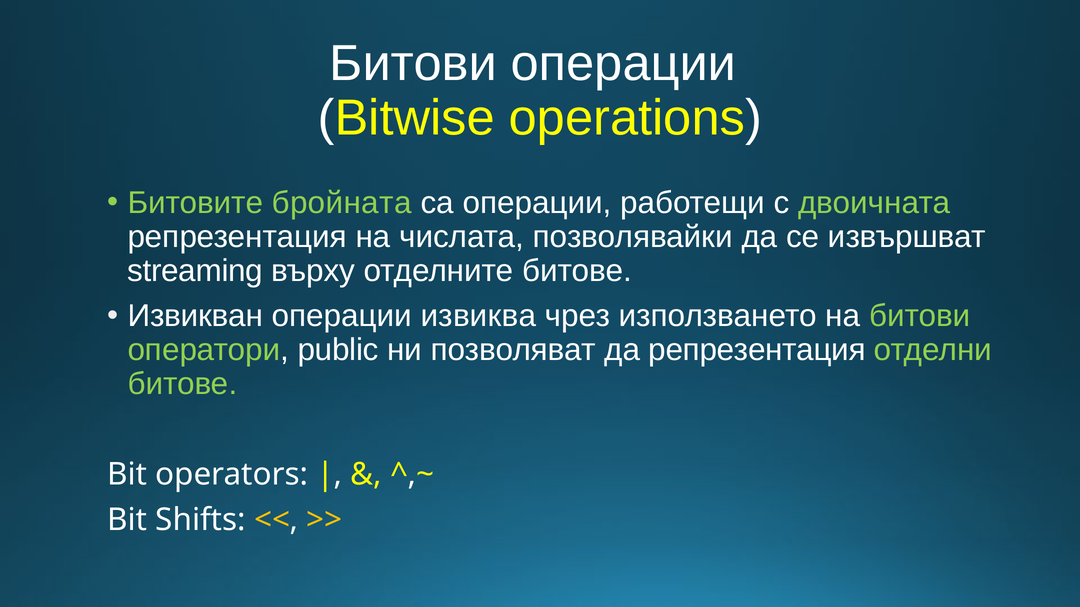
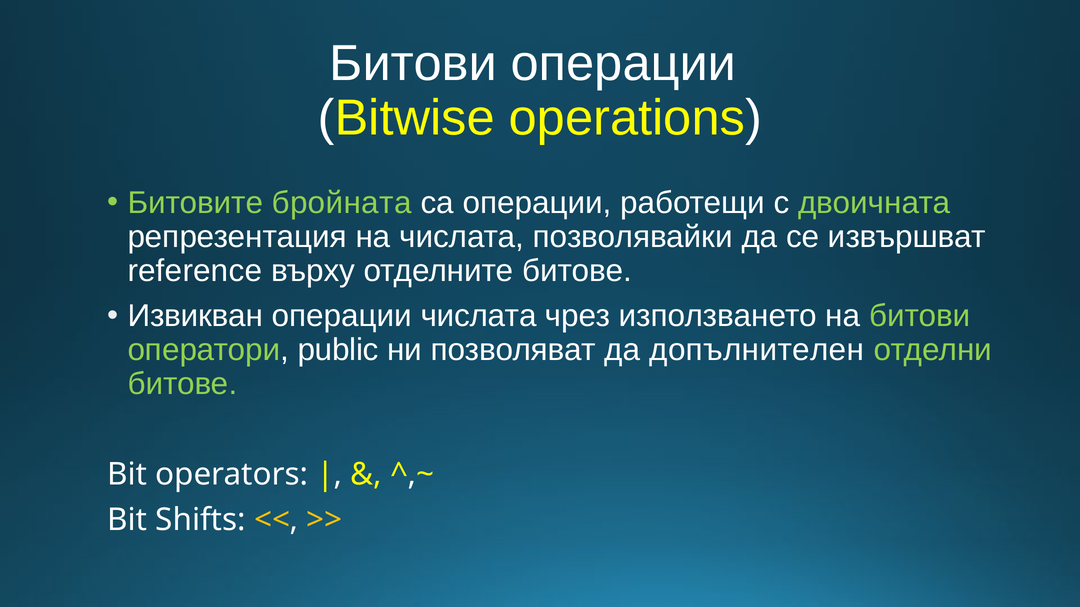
streaming: streaming -> reference
операции извиква: извиква -> числата
да репрезентация: репрезентация -> допълнителен
